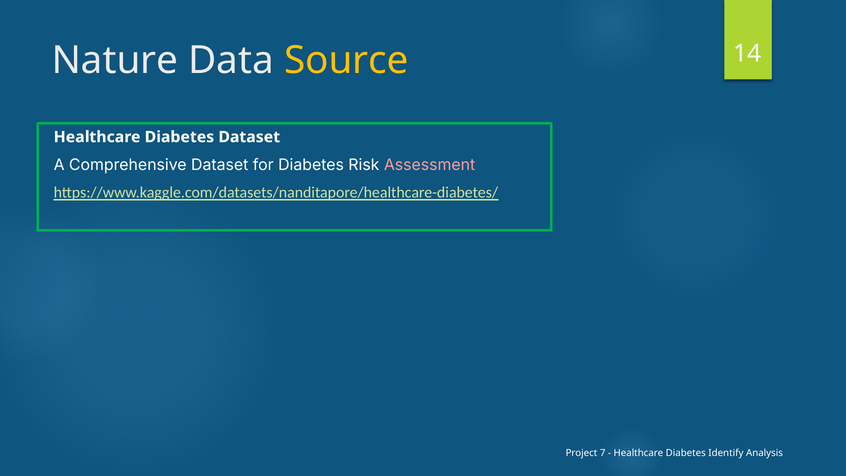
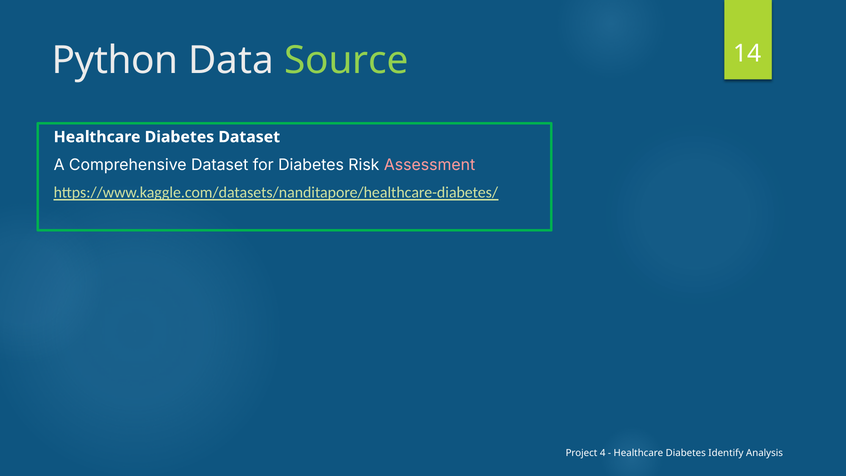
Nature: Nature -> Python
Source colour: yellow -> light green
7: 7 -> 4
